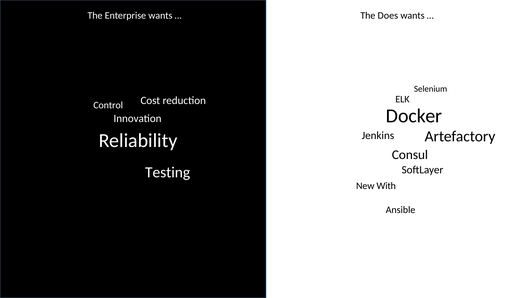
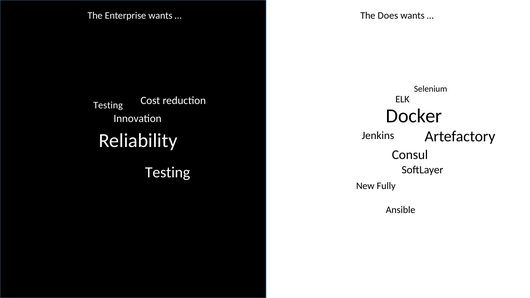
Control at (108, 105): Control -> Testing
With: With -> Fully
